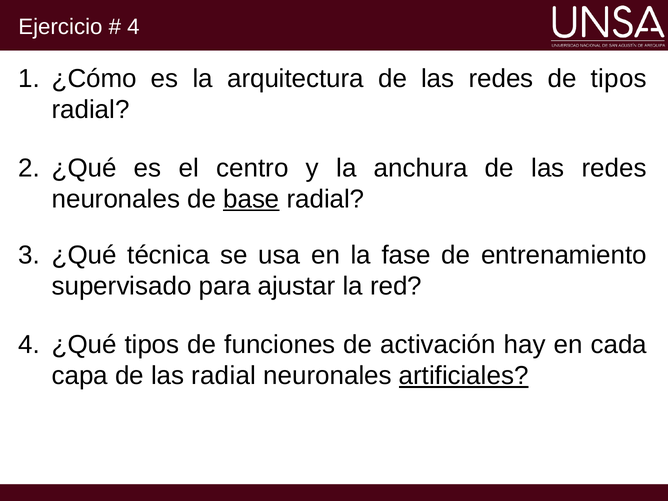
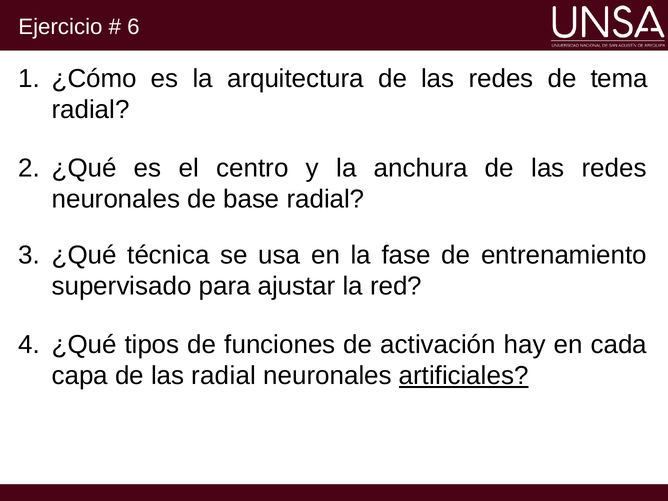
4 at (133, 27): 4 -> 6
de tipos: tipos -> tema
base underline: present -> none
